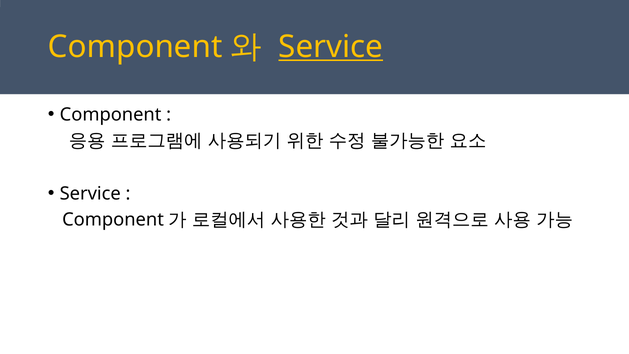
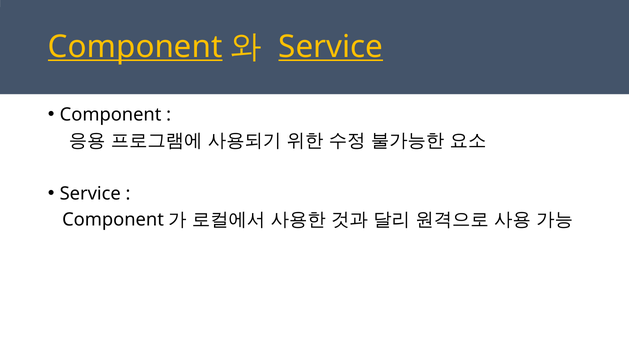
Component at (135, 47) underline: none -> present
